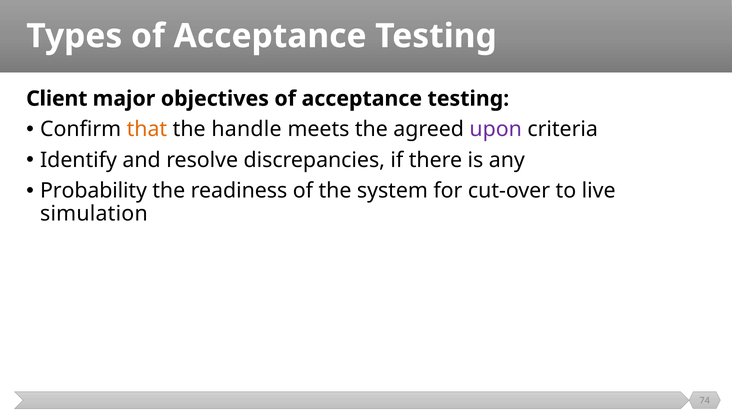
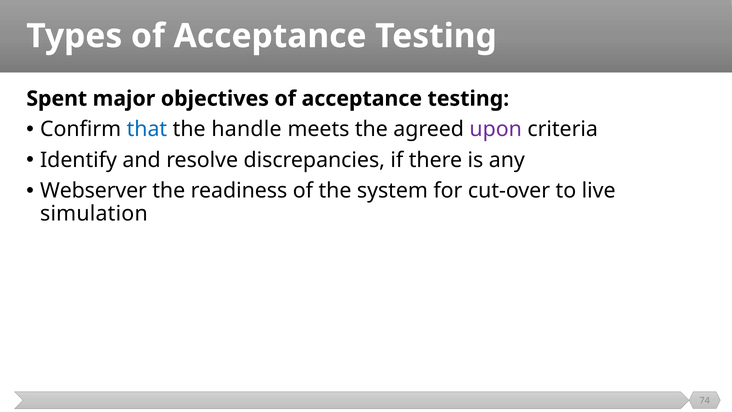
Client: Client -> Spent
that colour: orange -> blue
Probability: Probability -> Webserver
